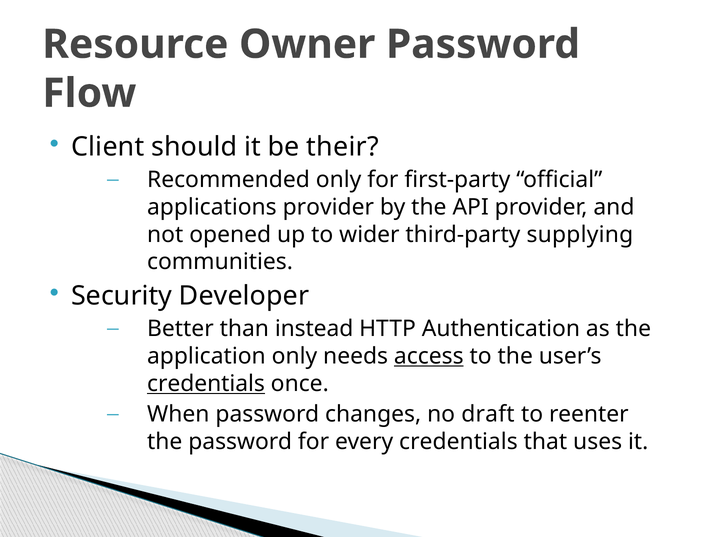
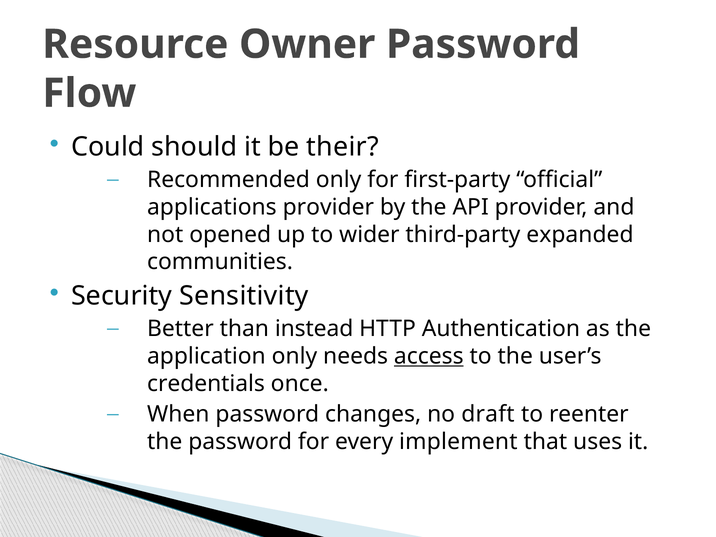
Client: Client -> Could
supplying: supplying -> expanded
Developer: Developer -> Sensitivity
credentials at (206, 384) underline: present -> none
every credentials: credentials -> implement
